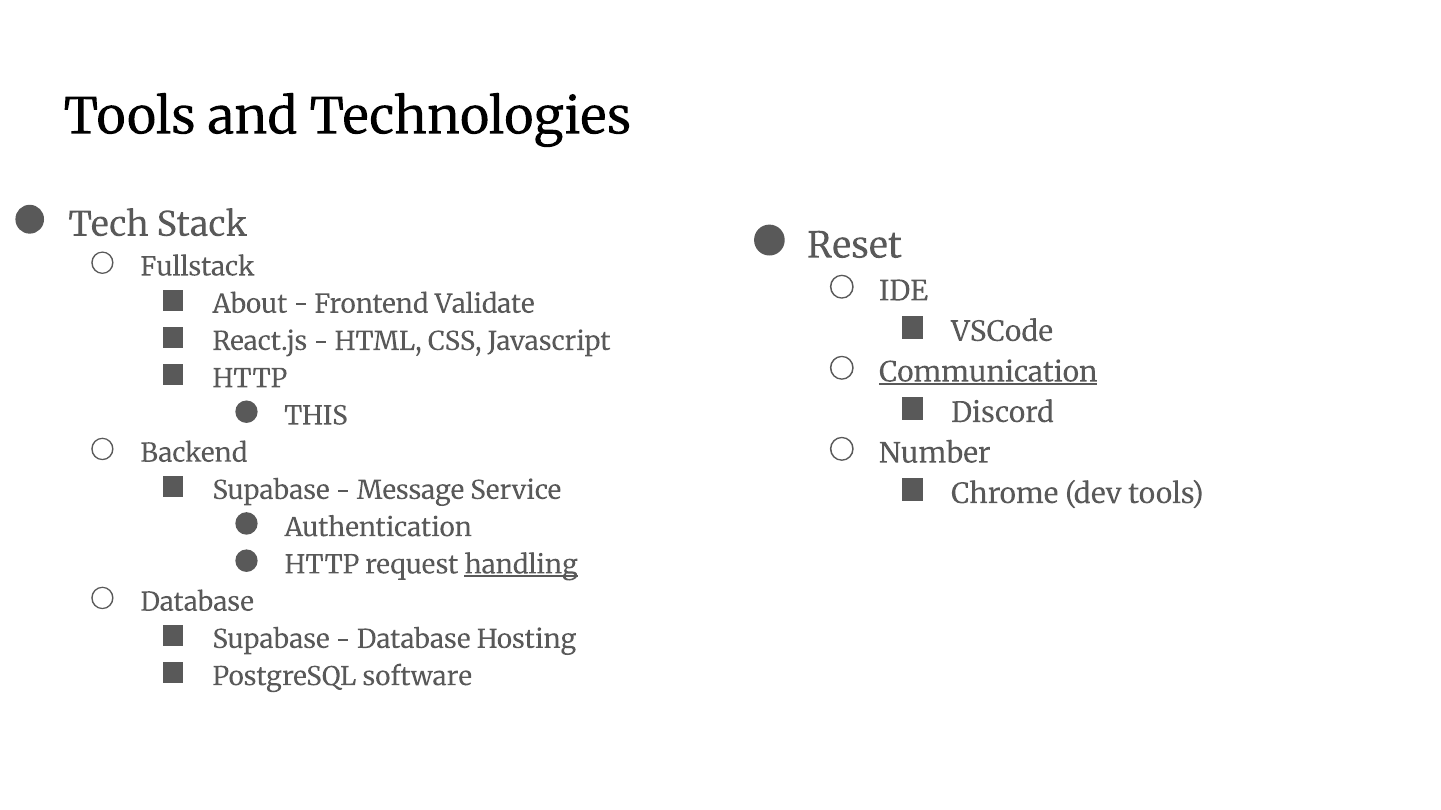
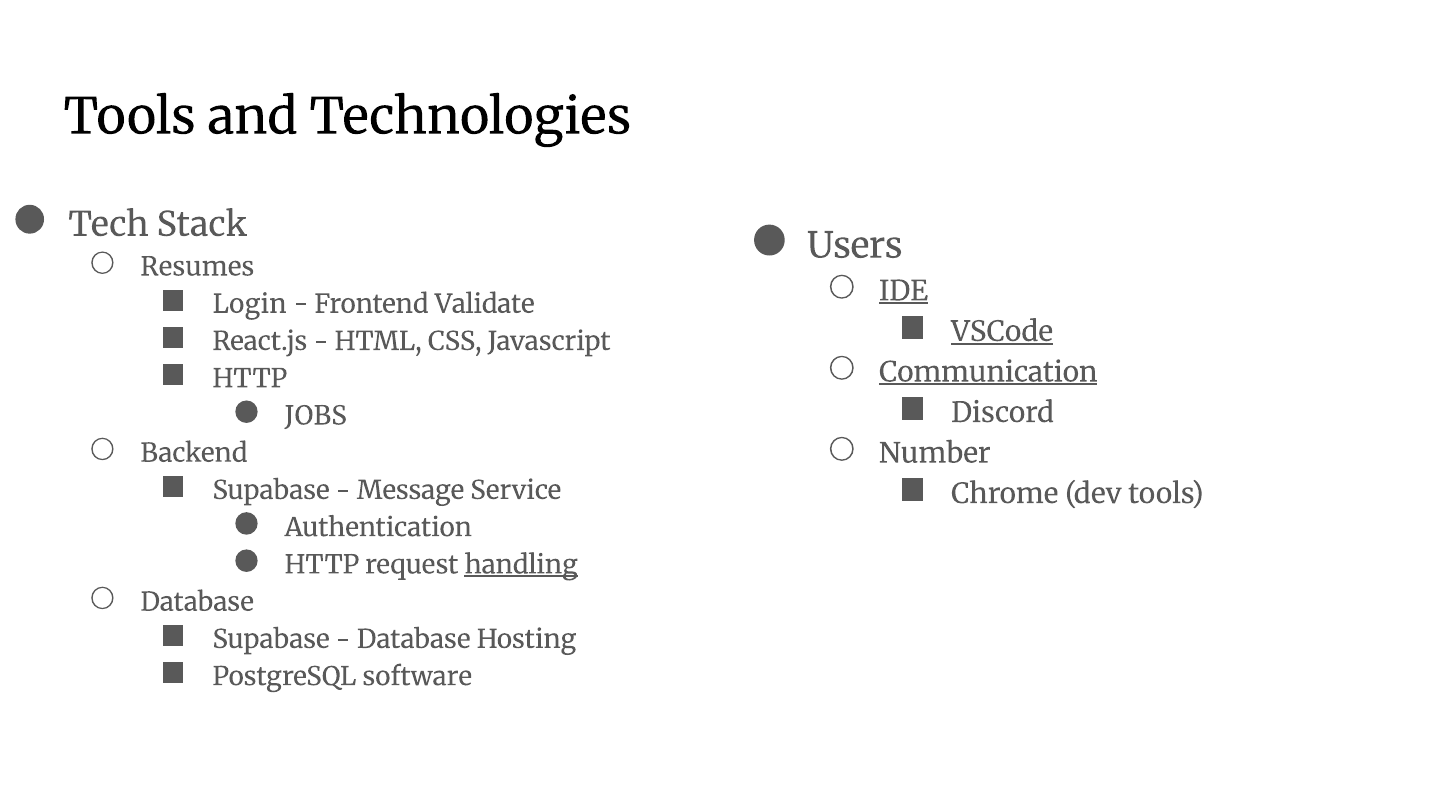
Reset: Reset -> Users
Fullstack: Fullstack -> Resumes
IDE underline: none -> present
About: About -> Login
VSCode underline: none -> present
THIS: THIS -> JOBS
